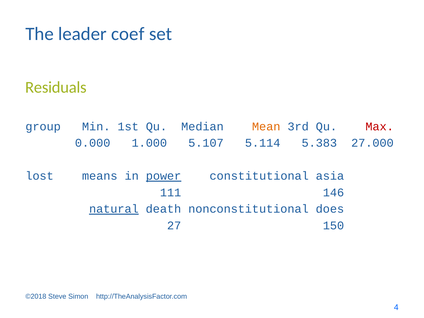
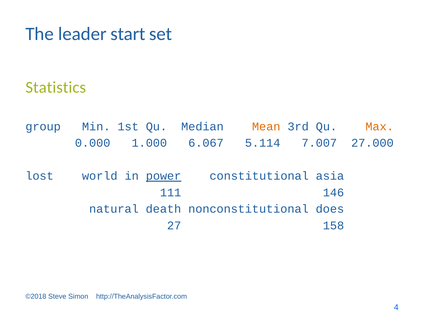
coef: coef -> start
Residuals: Residuals -> Statistics
Max colour: red -> orange
5.107: 5.107 -> 6.067
5.383: 5.383 -> 7.007
means: means -> world
natural underline: present -> none
150: 150 -> 158
